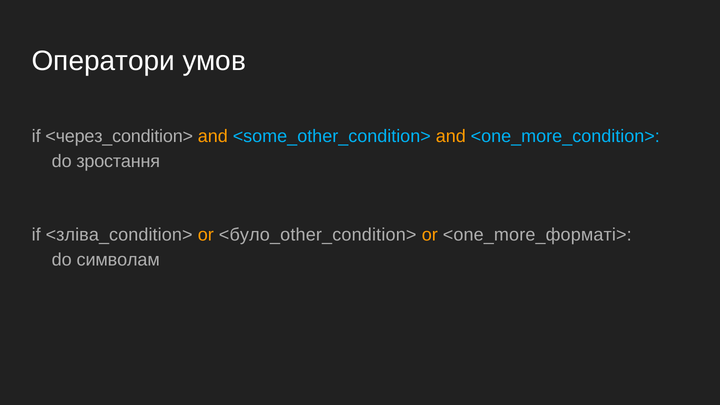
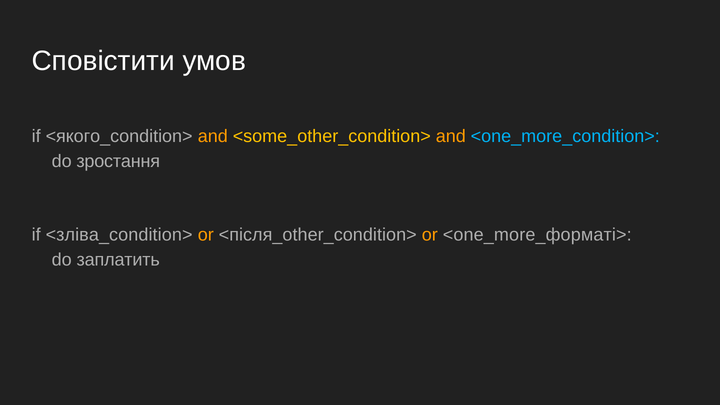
Оператори: Оператори -> Сповістити
<через_condition>: <через_condition> -> <якого_condition>
<some_other_condition> colour: light blue -> yellow
<було_other_condition>: <було_other_condition> -> <після_other_condition>
символам: символам -> заплатить
